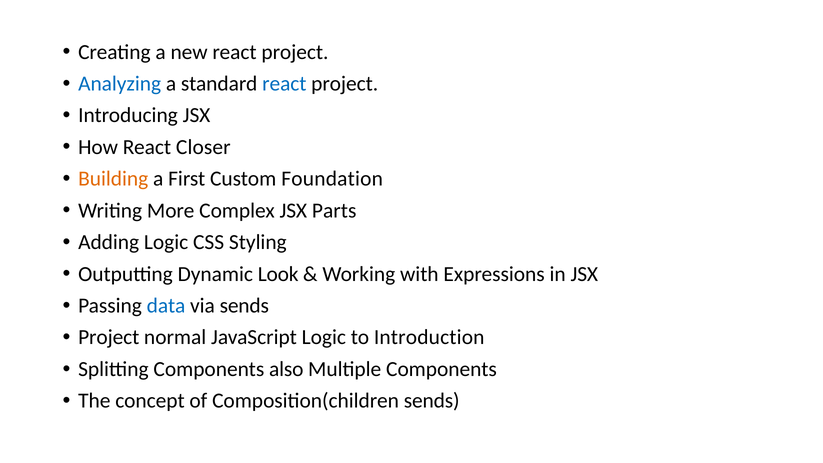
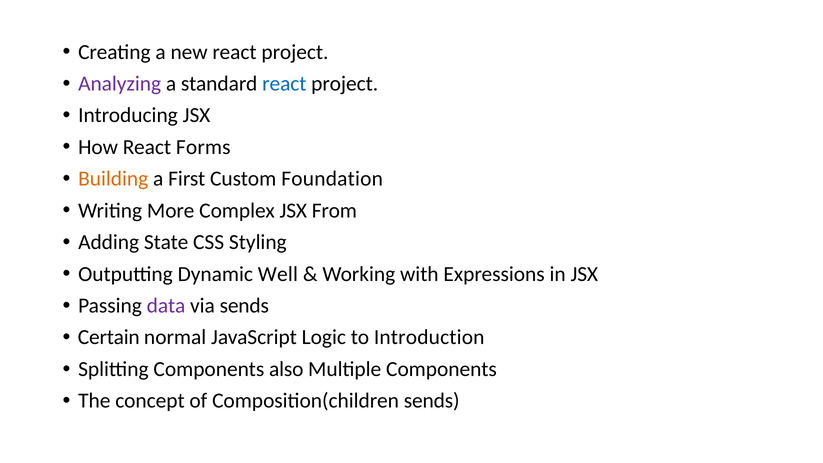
Analyzing colour: blue -> purple
Closer: Closer -> Forms
Parts: Parts -> From
Adding Logic: Logic -> State
Look: Look -> Well
data colour: blue -> purple
Project at (109, 337): Project -> Certain
